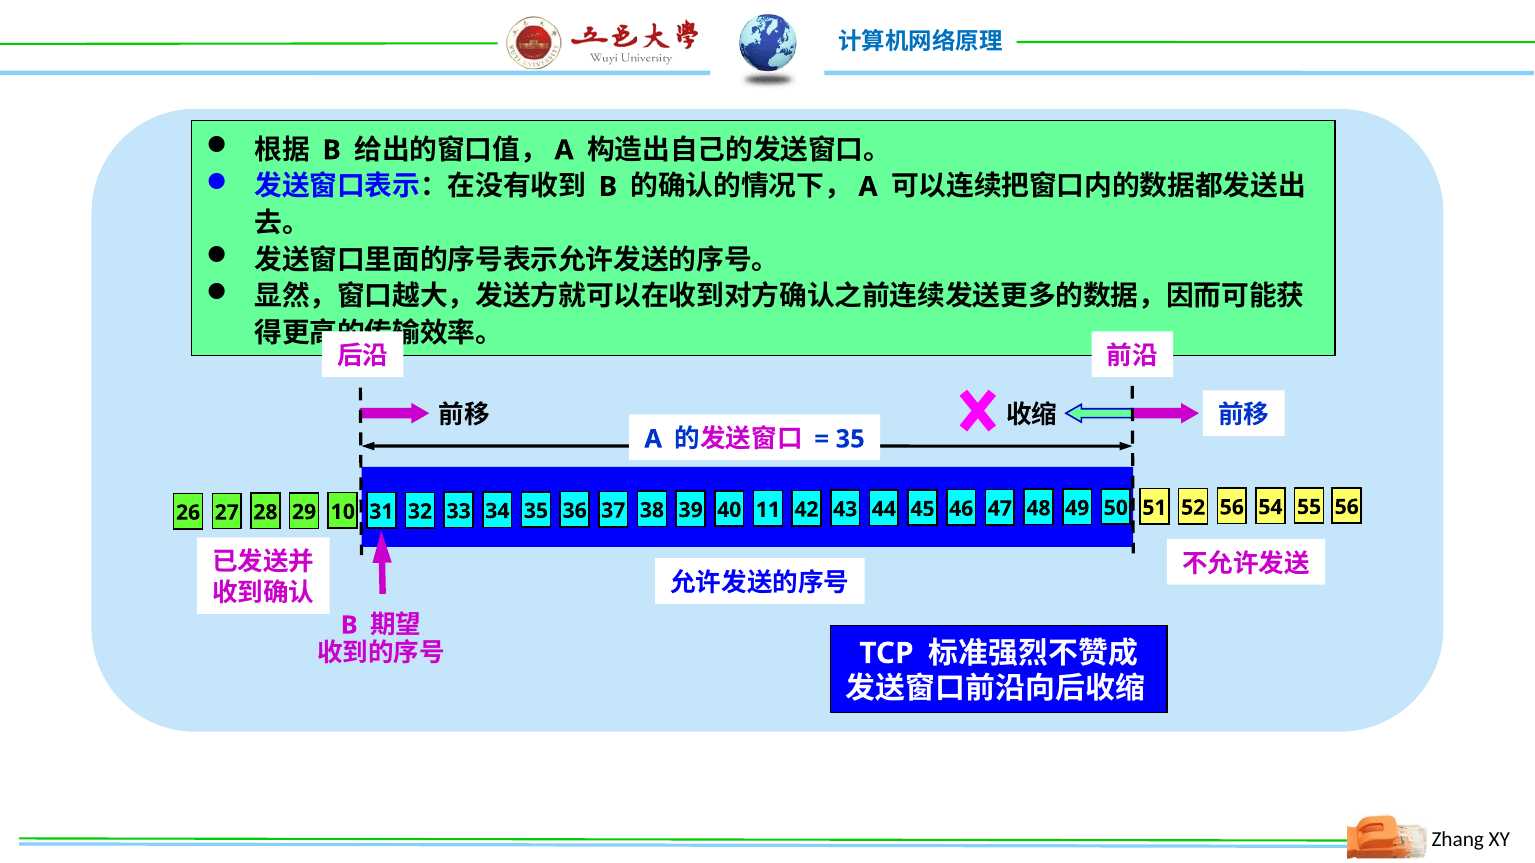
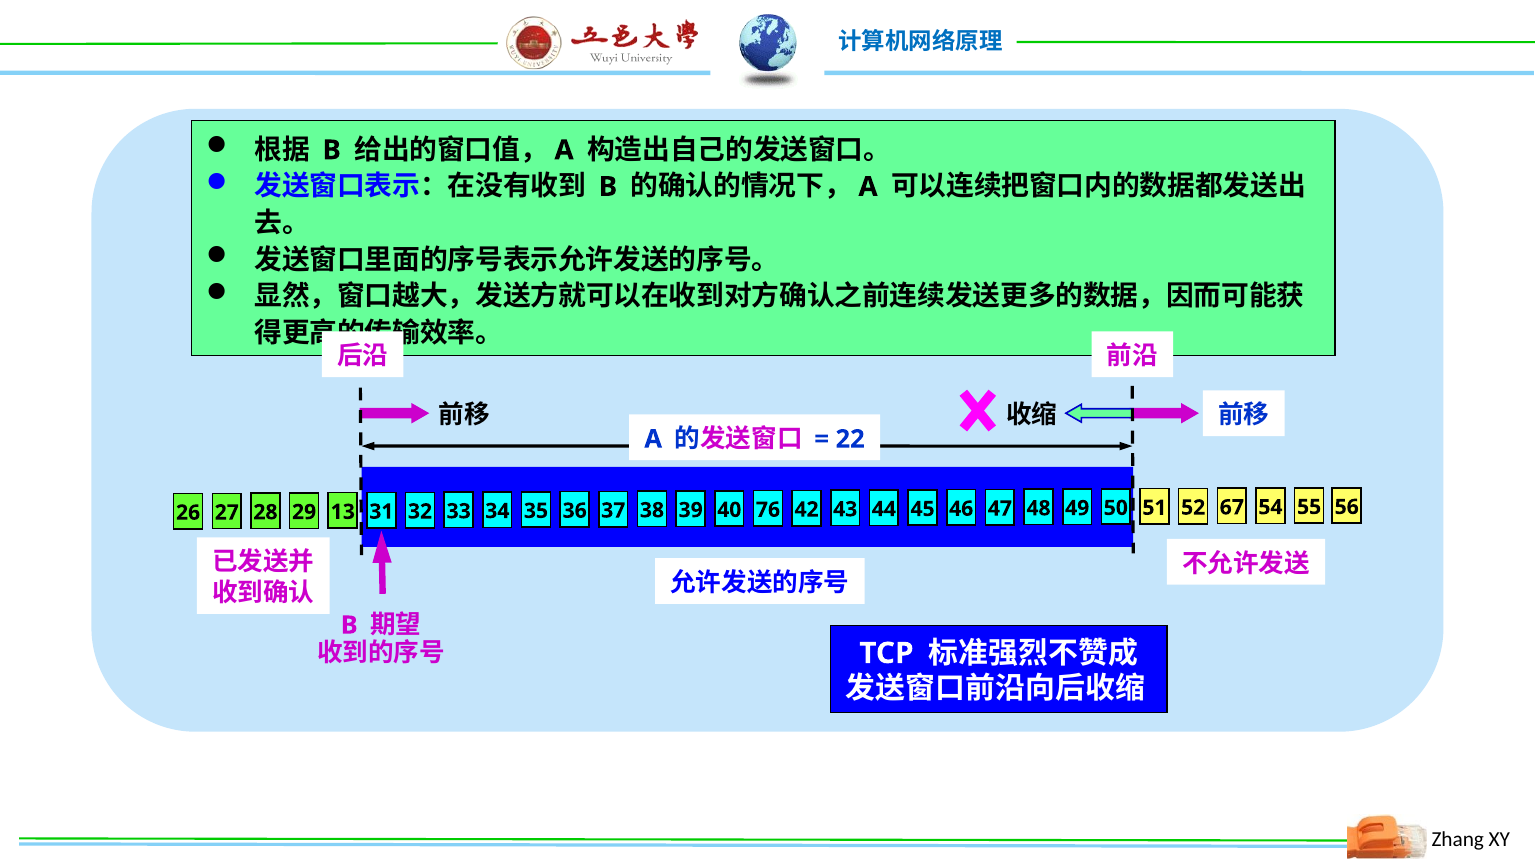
35 at (850, 439): 35 -> 22
10: 10 -> 13
11: 11 -> 76
52 56: 56 -> 67
